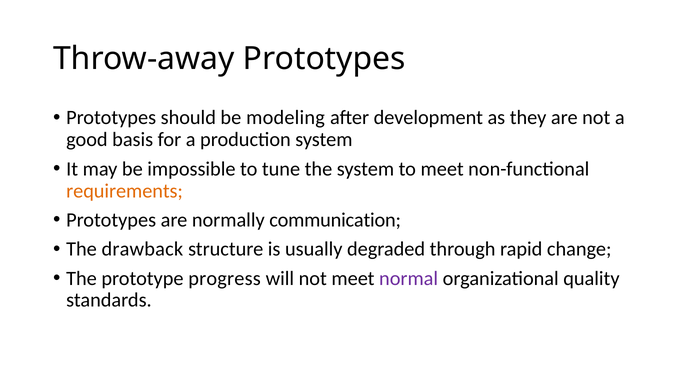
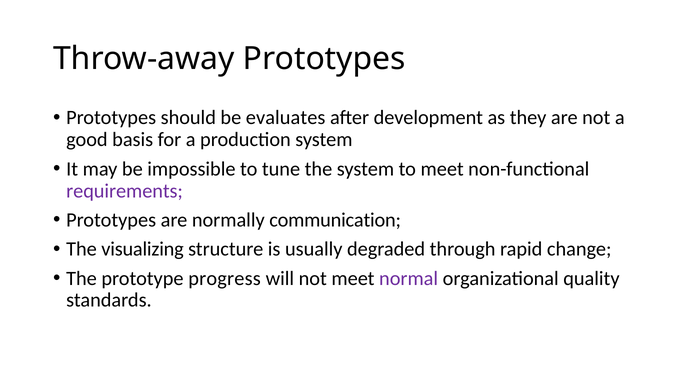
modeling: modeling -> evaluates
requirements colour: orange -> purple
drawback: drawback -> visualizing
